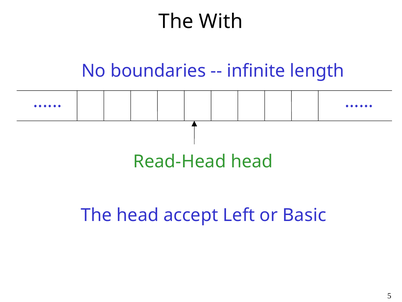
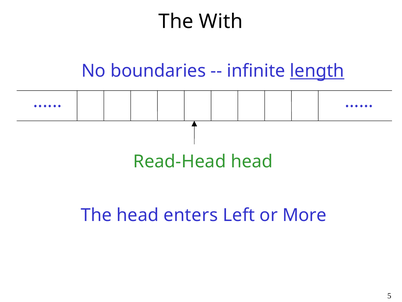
length underline: none -> present
accept: accept -> enters
Basic: Basic -> More
